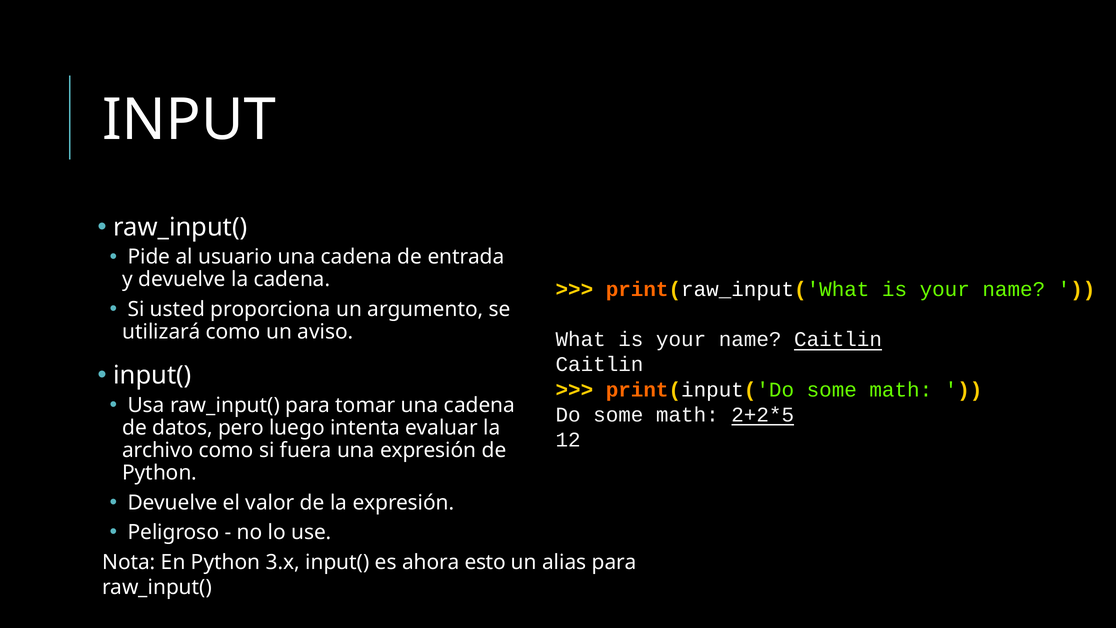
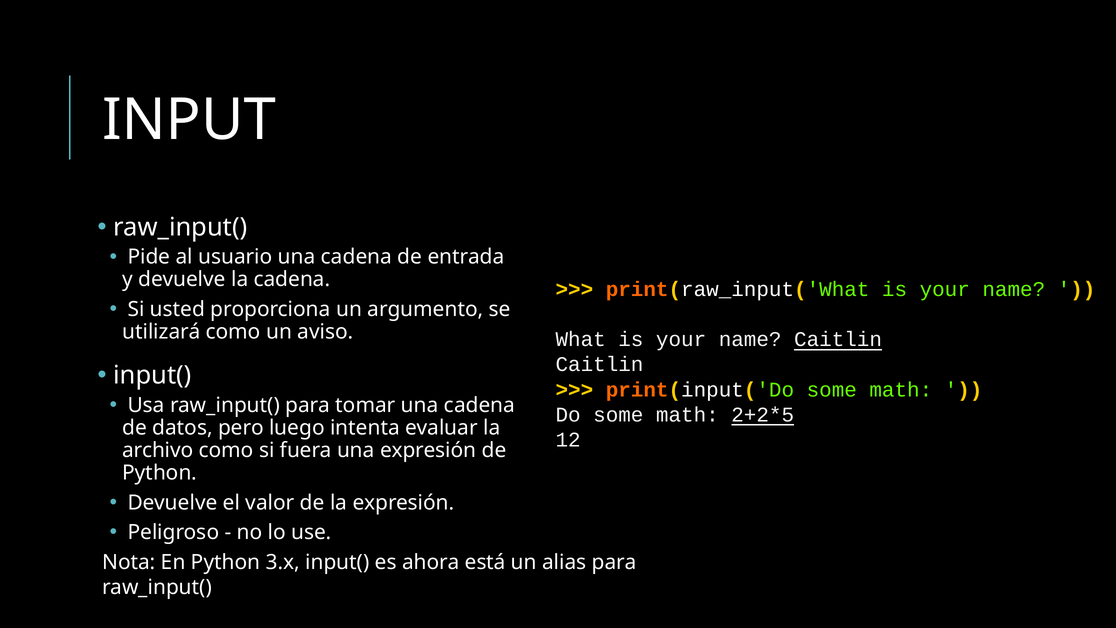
esto: esto -> está
